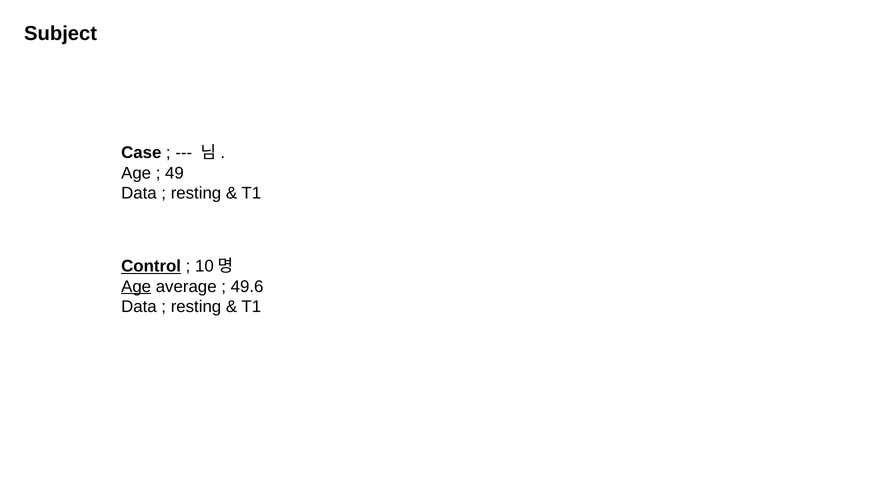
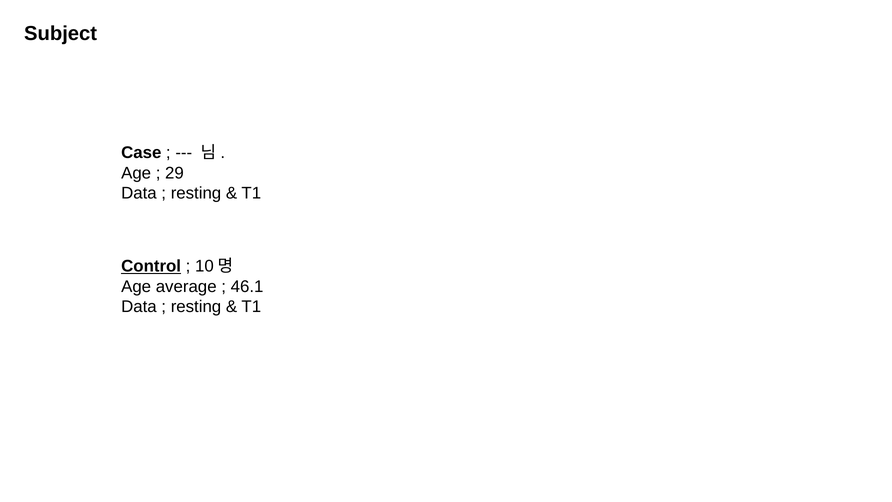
49: 49 -> 29
Age at (136, 286) underline: present -> none
49.6: 49.6 -> 46.1
